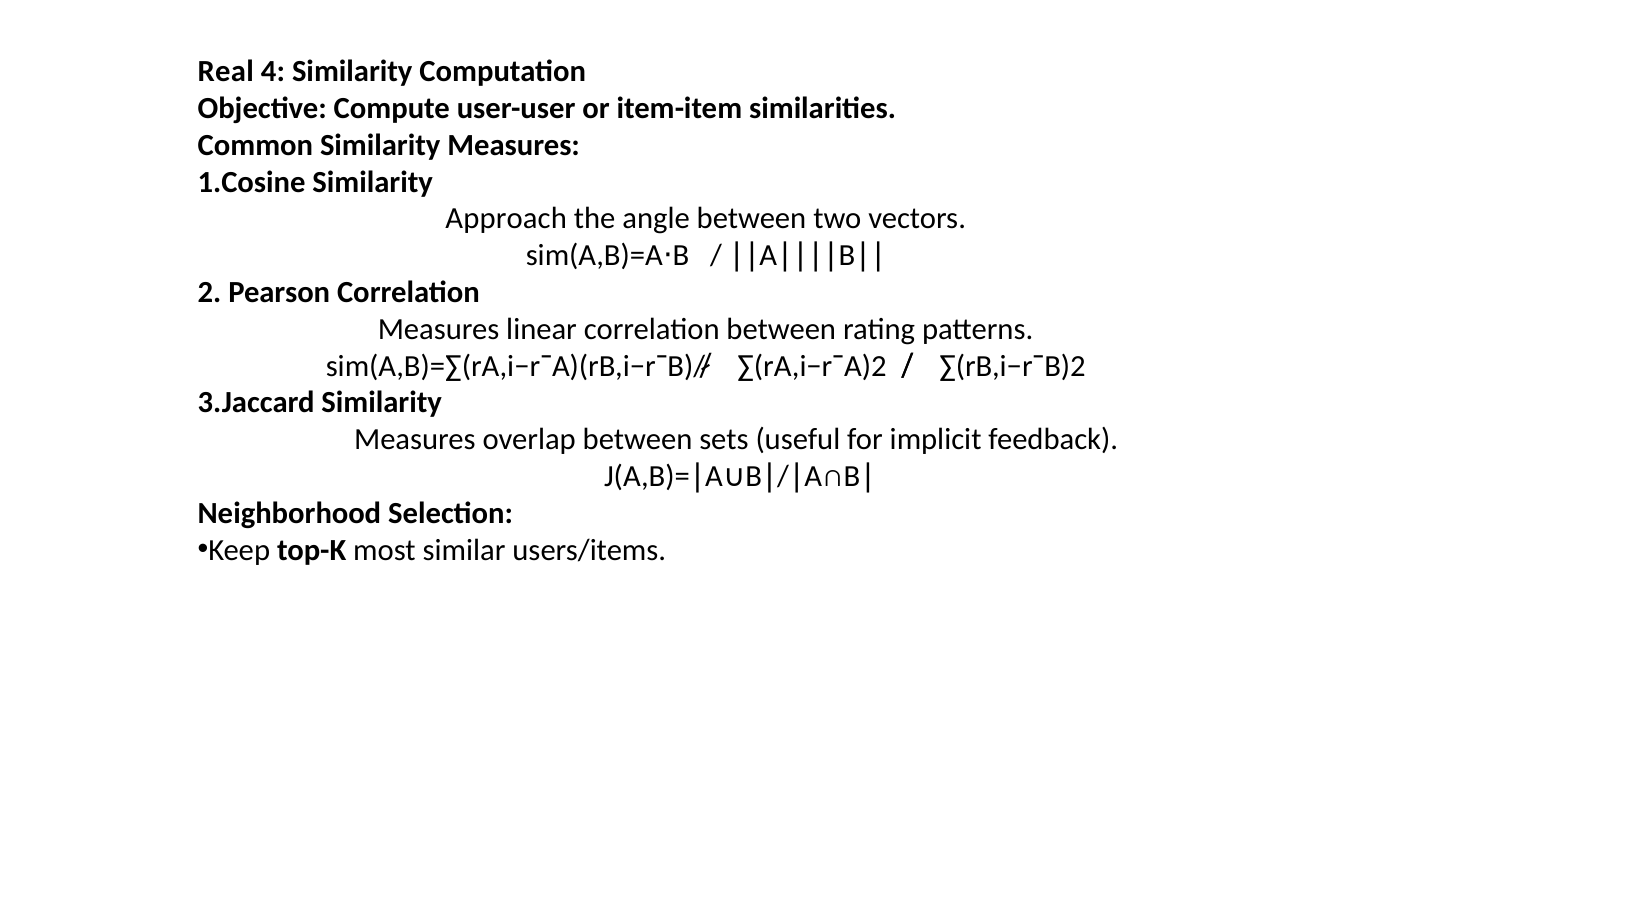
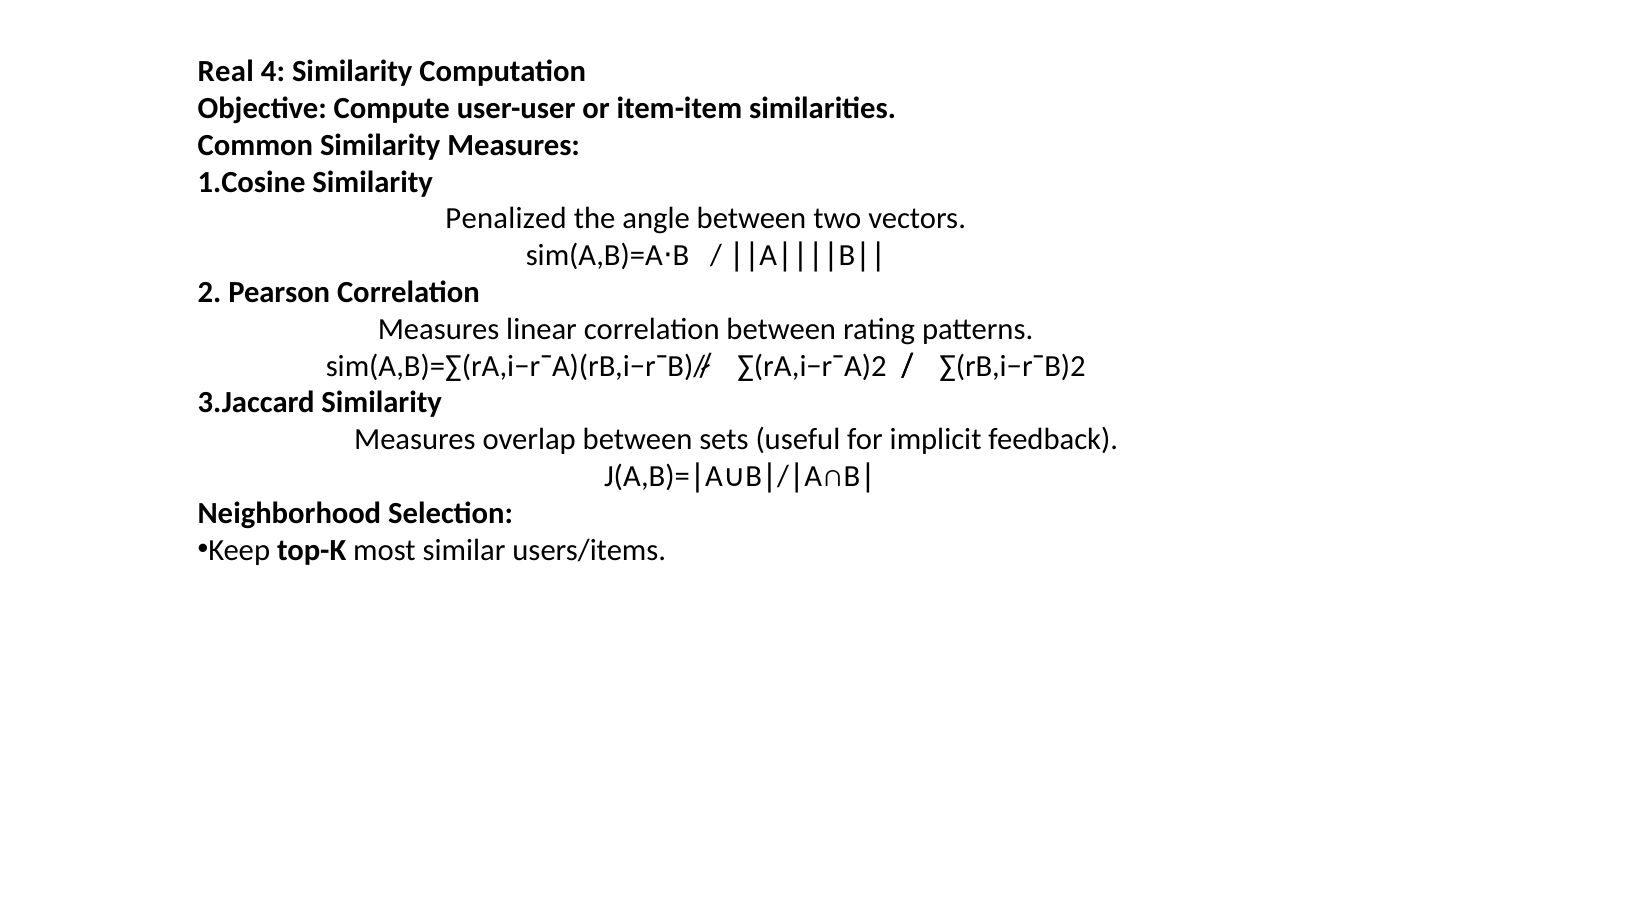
Approach: Approach -> Penalized
